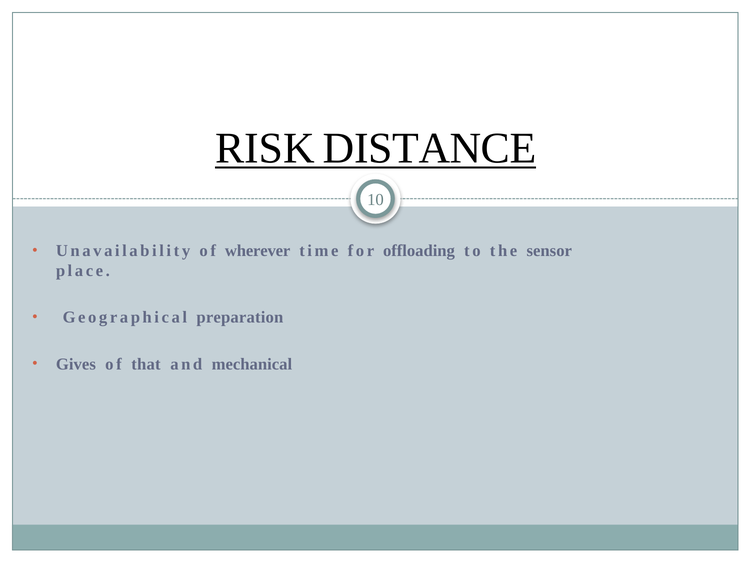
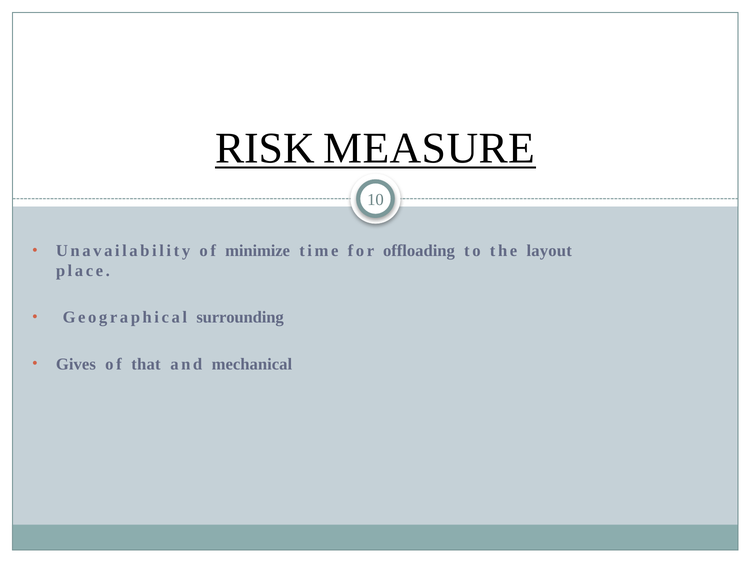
DISTANCE: DISTANCE -> MEASURE
wherever: wherever -> minimize
sensor: sensor -> layout
preparation: preparation -> surrounding
